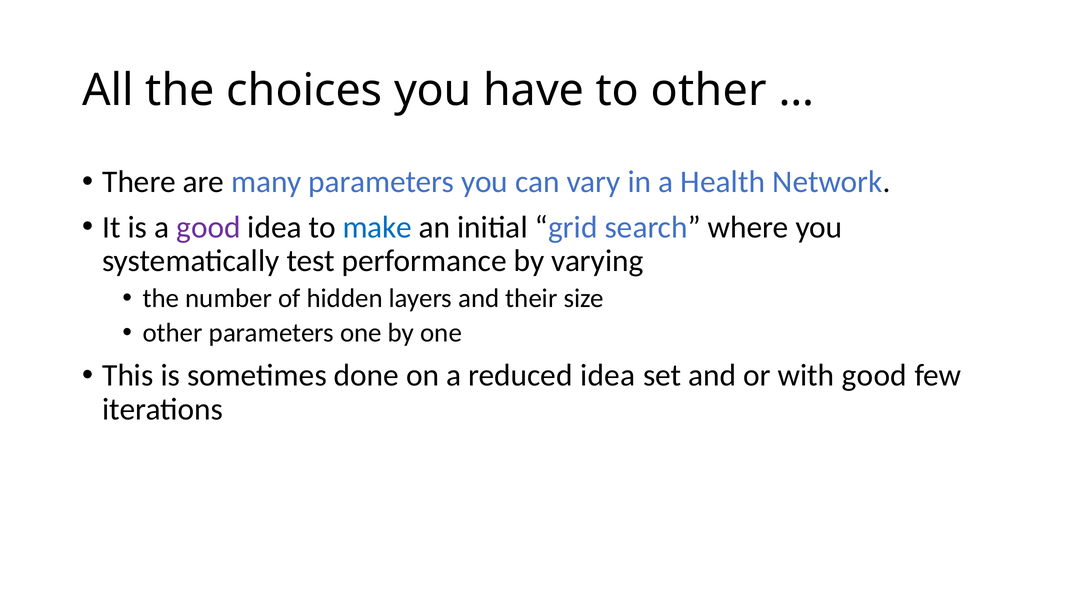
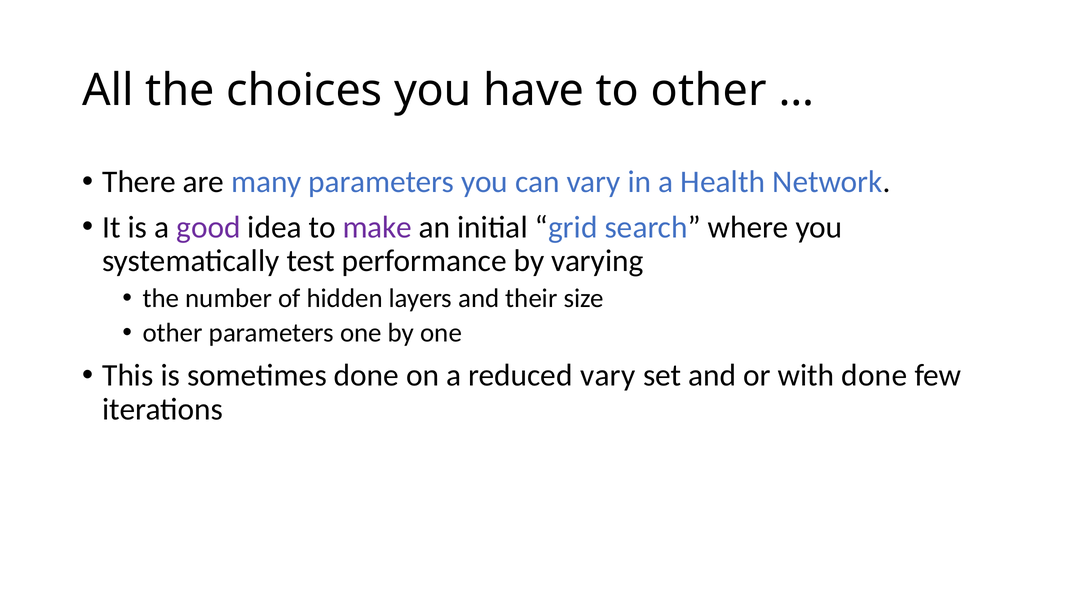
make colour: blue -> purple
reduced idea: idea -> vary
with good: good -> done
